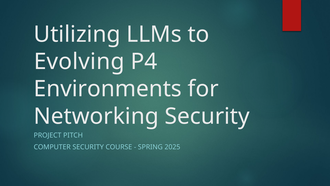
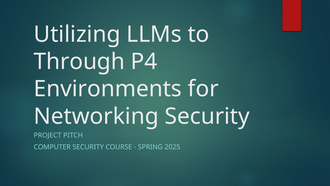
Evolving: Evolving -> Through
